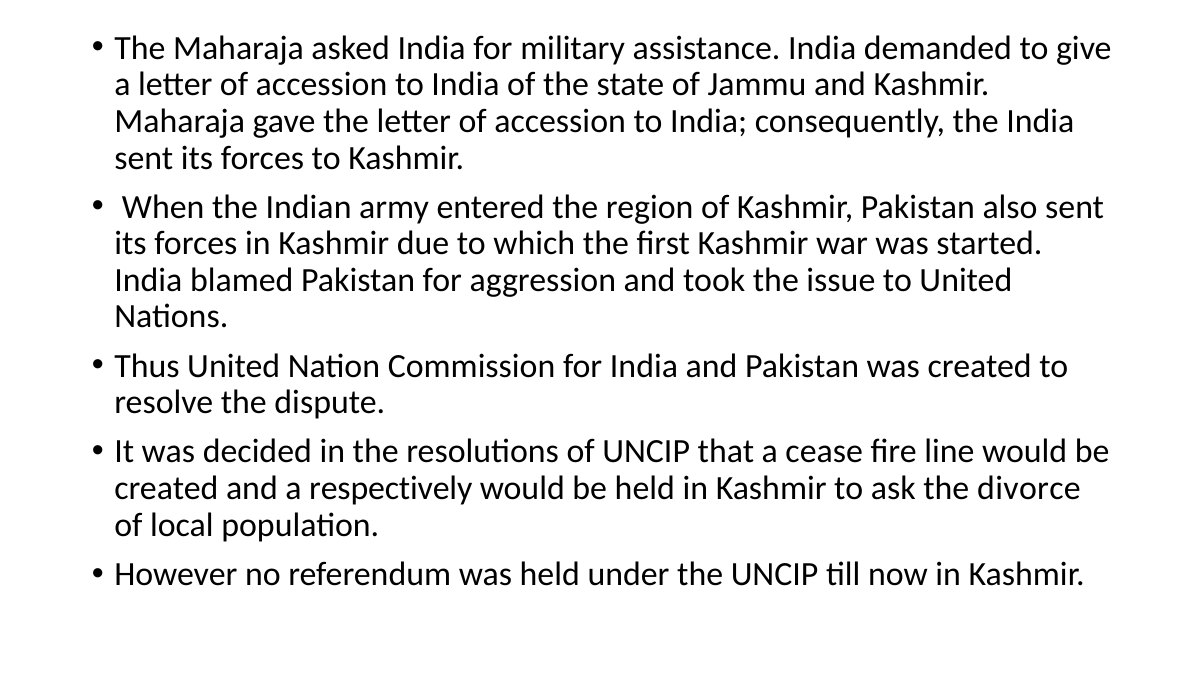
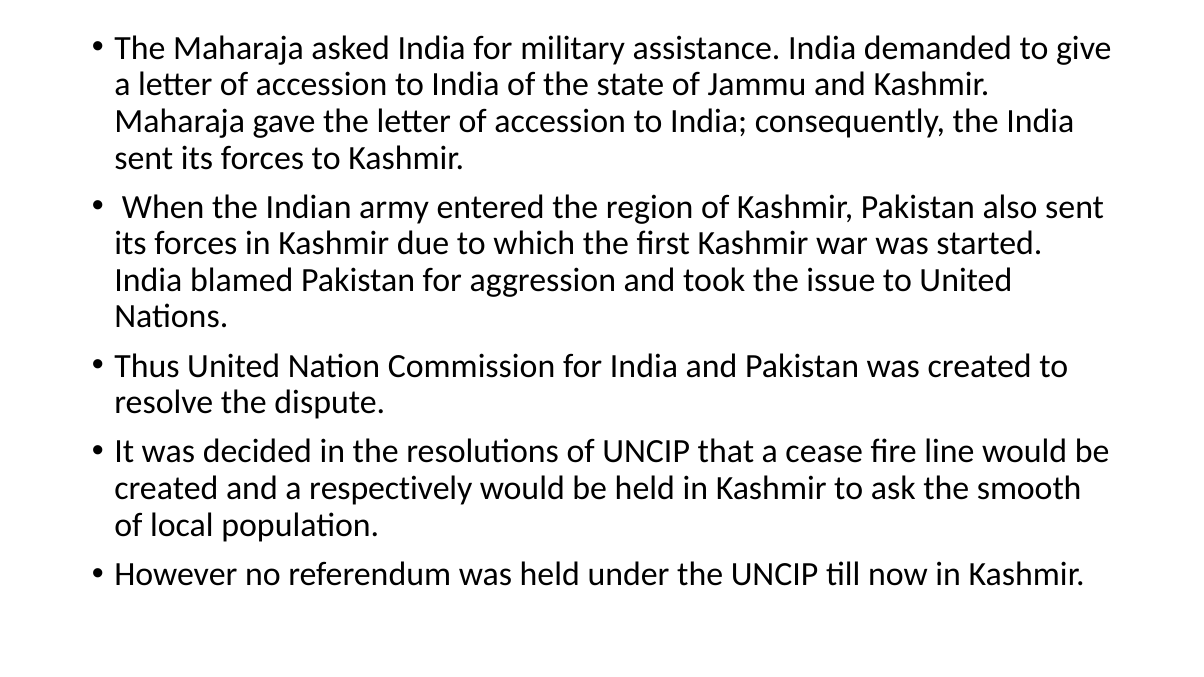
divorce: divorce -> smooth
